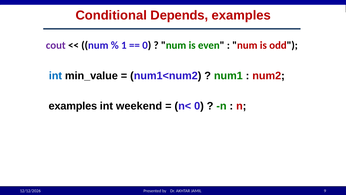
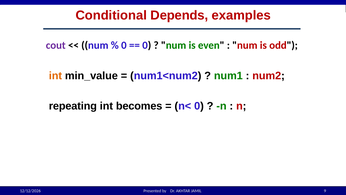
1 at (124, 45): 1 -> 0
int at (55, 76) colour: blue -> orange
examples at (73, 106): examples -> repeating
weekend: weekend -> becomes
